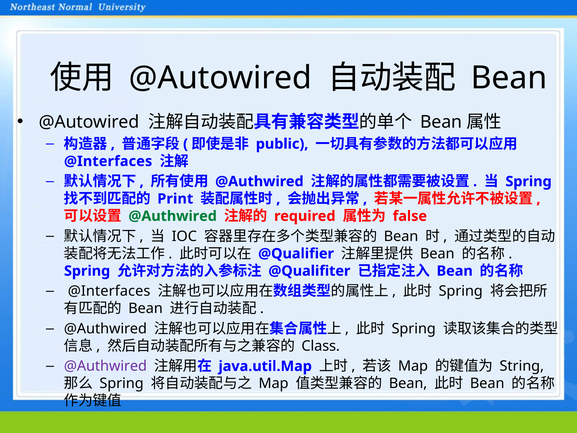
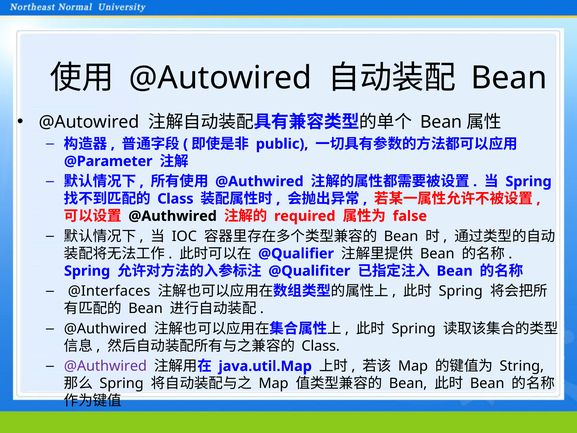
@Interfaces at (108, 161): @Interfaces -> @Parameter
Print at (175, 199): Print -> Class
@Authwired at (173, 216) colour: green -> black
